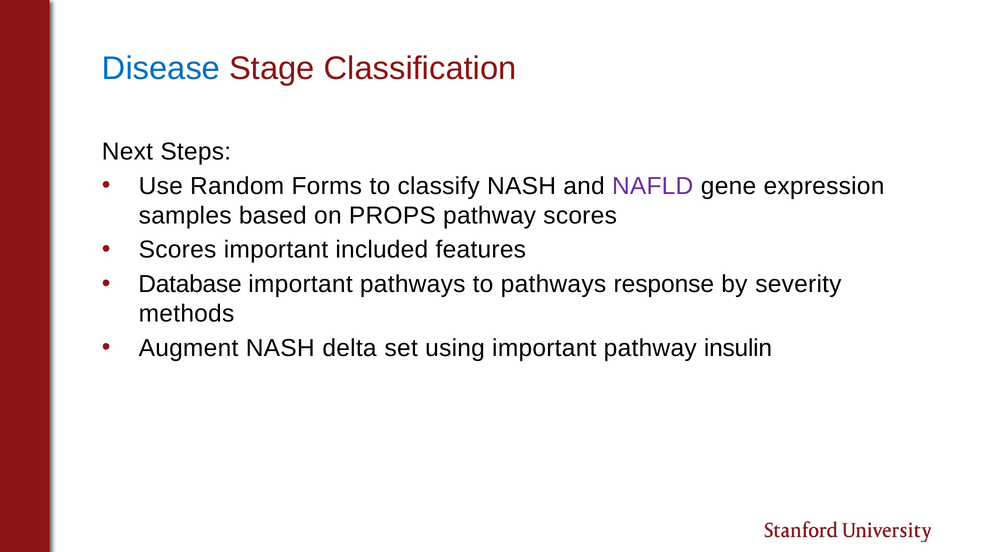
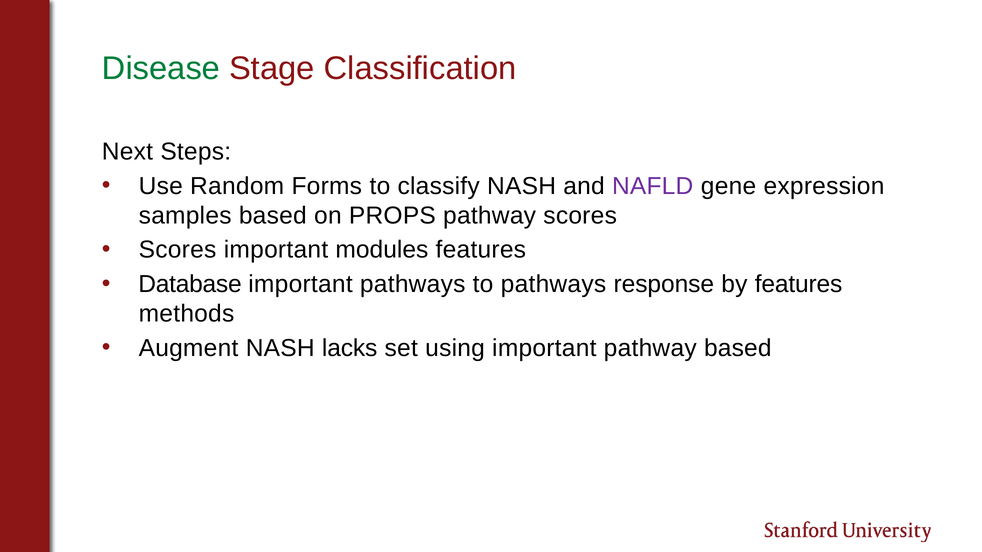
Disease colour: blue -> green
included: included -> modules
by severity: severity -> features
delta: delta -> lacks
pathway insulin: insulin -> based
